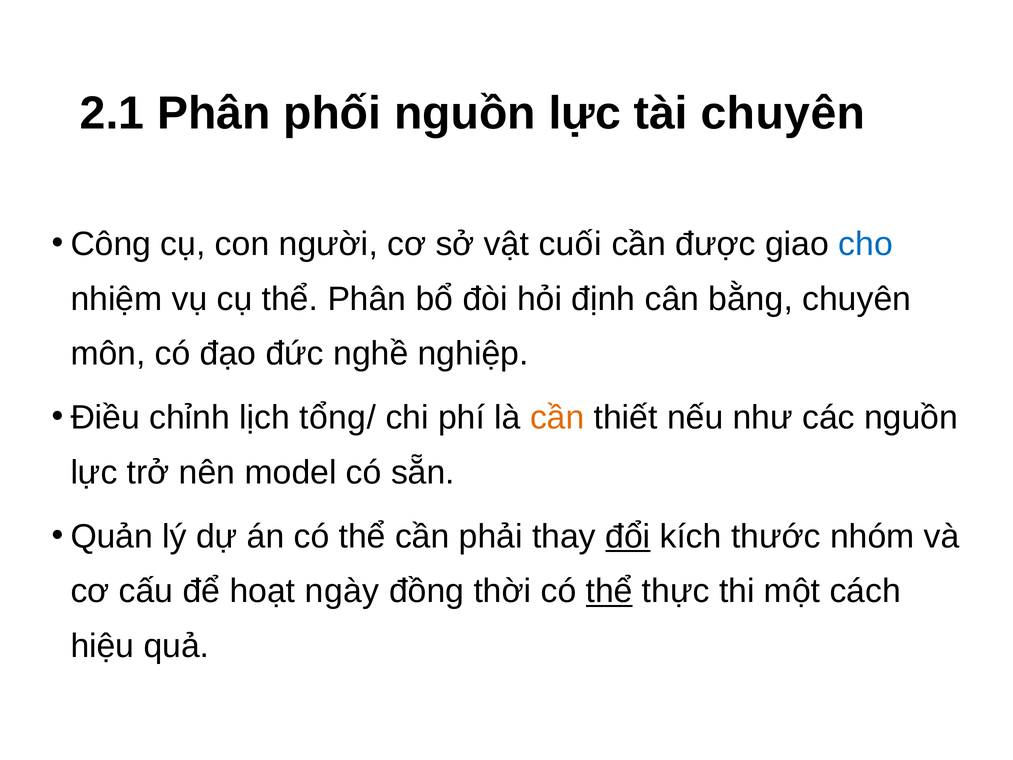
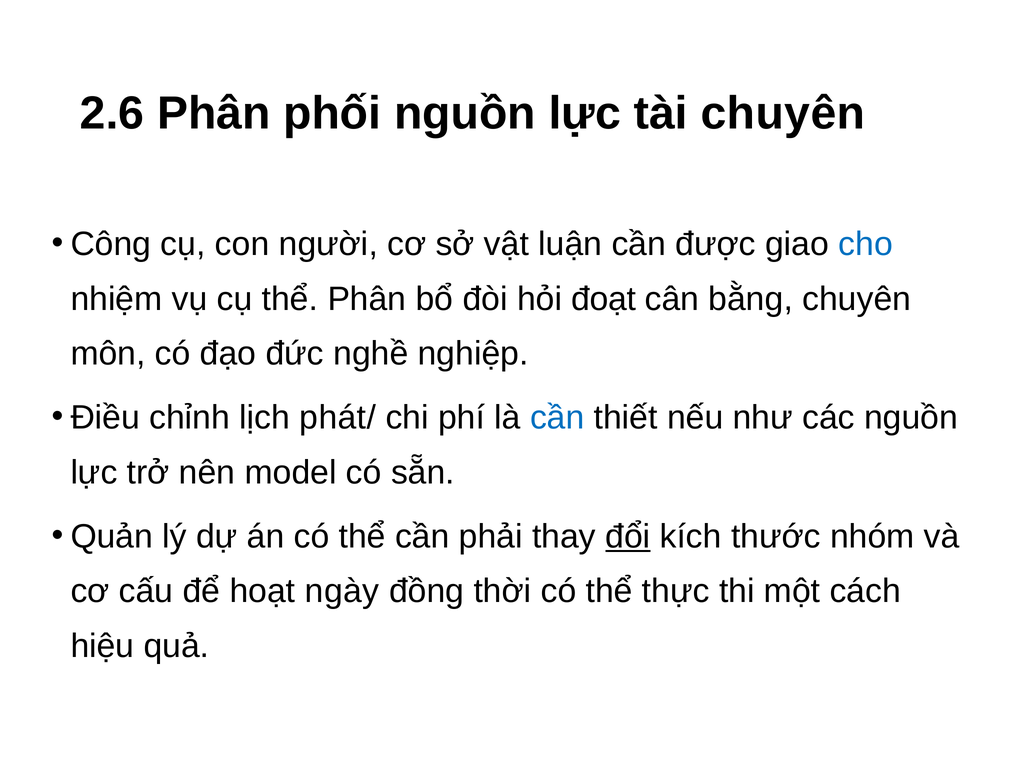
2.1: 2.1 -> 2.6
cuối: cuối -> luận
định: định -> đoạt
tổng/: tổng/ -> phát/
cần at (557, 418) colour: orange -> blue
thể at (609, 591) underline: present -> none
